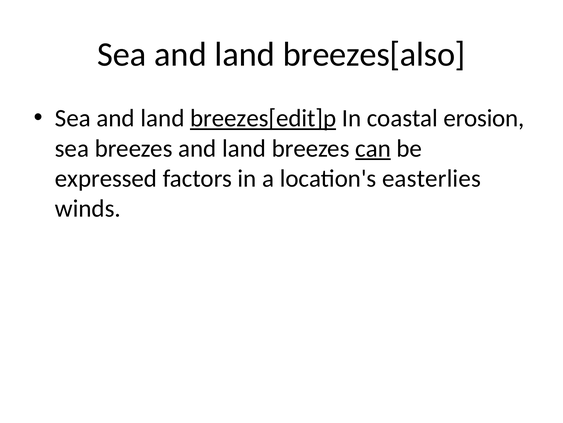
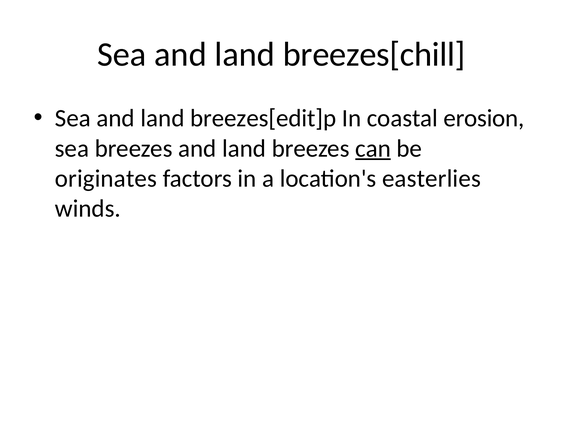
breezes[also: breezes[also -> breezes[chill
breezes[edit]p underline: present -> none
expressed: expressed -> originates
